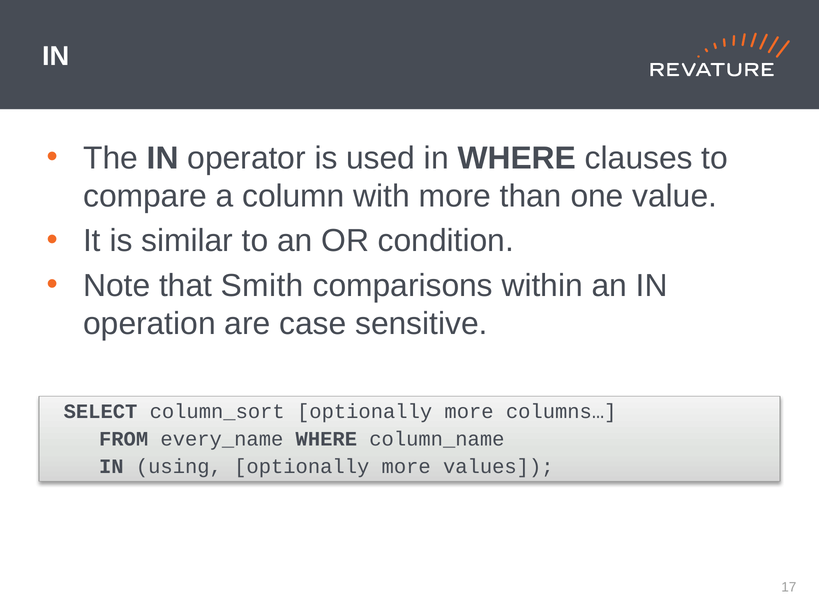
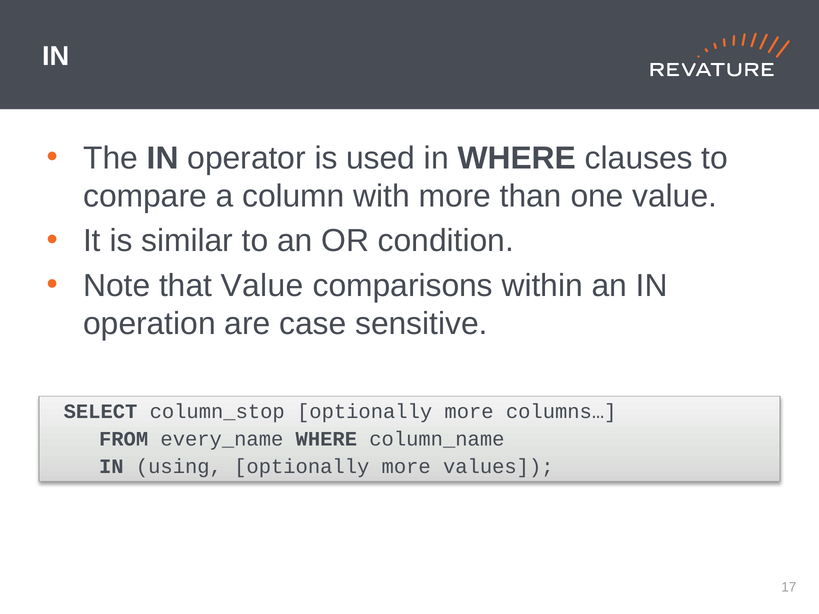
that Smith: Smith -> Value
column_sort: column_sort -> column_stop
